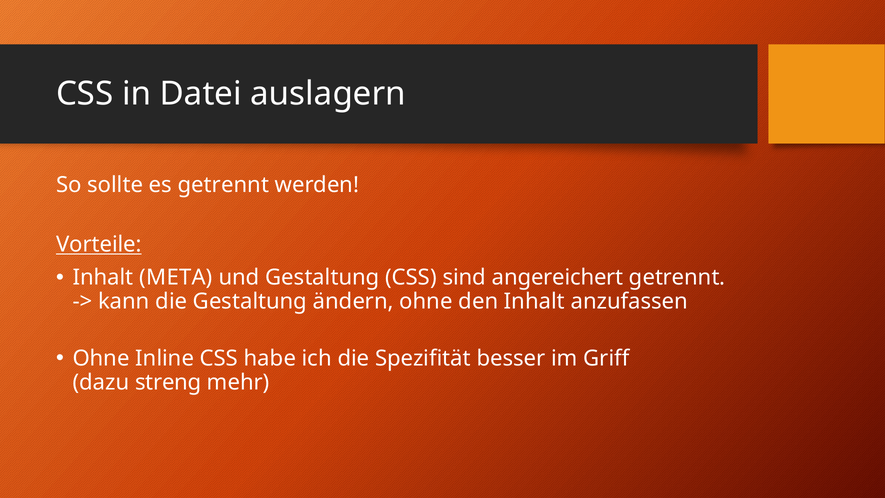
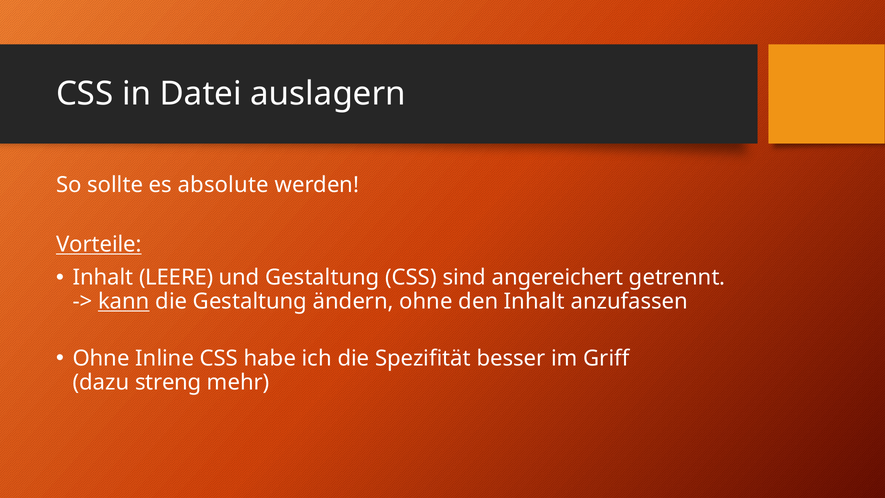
es getrennt: getrennt -> absolute
META: META -> LEERE
kann underline: none -> present
